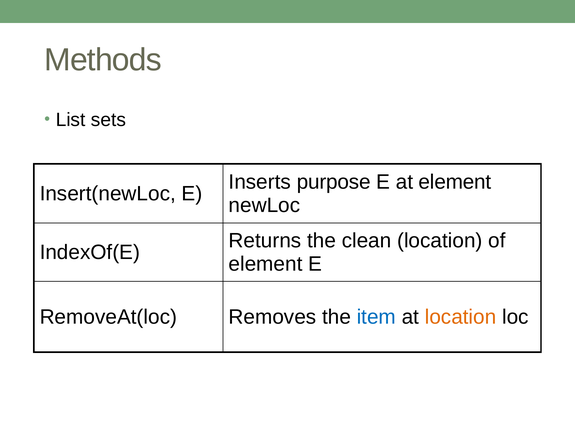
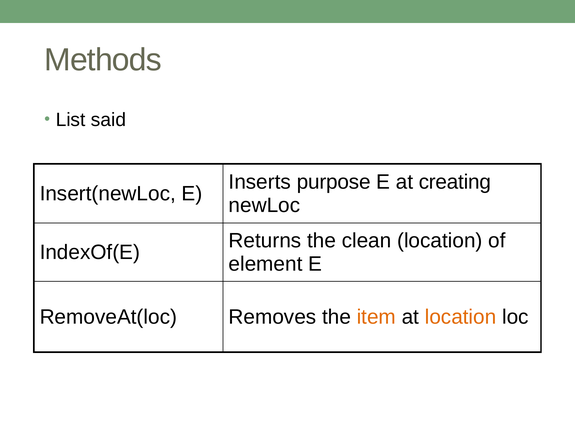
sets: sets -> said
at element: element -> creating
item colour: blue -> orange
